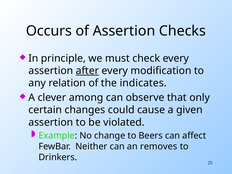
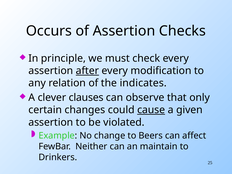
among: among -> clauses
cause underline: none -> present
removes: removes -> maintain
